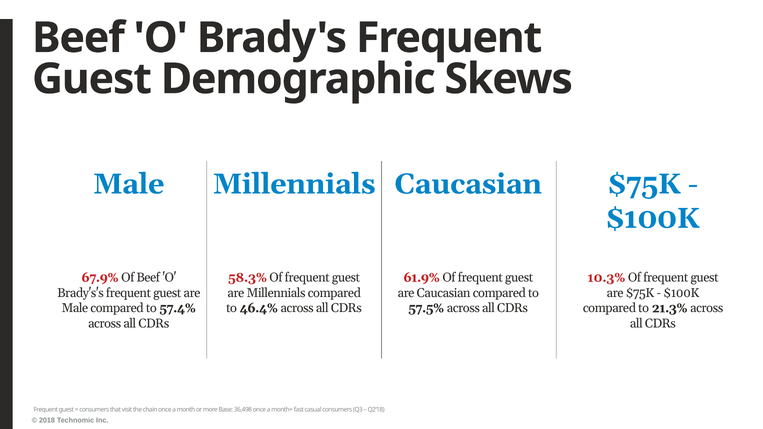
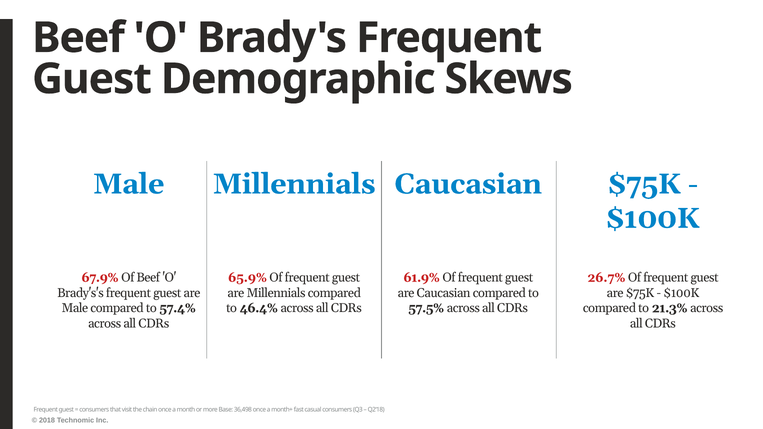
58.3%: 58.3% -> 65.9%
10.3%: 10.3% -> 26.7%
